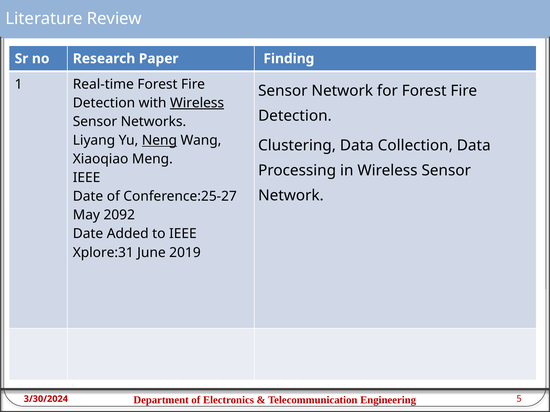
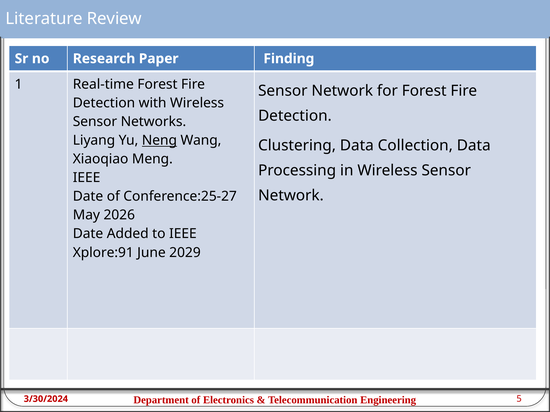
Wireless at (197, 103) underline: present -> none
2092: 2092 -> 2026
Xplore:31: Xplore:31 -> Xplore:91
2019: 2019 -> 2029
